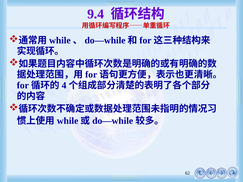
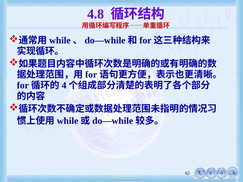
9.4: 9.4 -> 4.8
